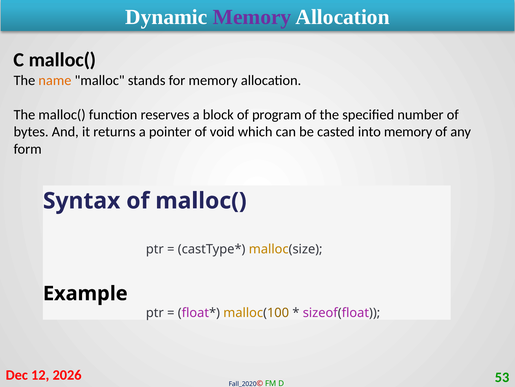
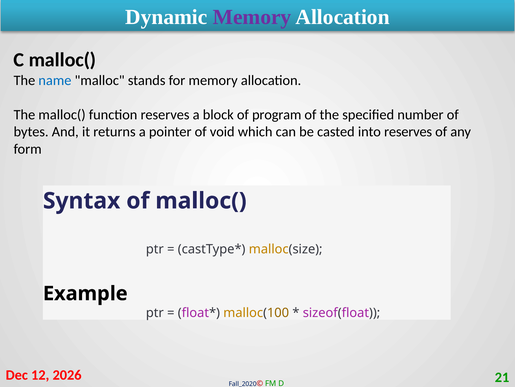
name colour: orange -> blue
into memory: memory -> reserves
53: 53 -> 21
